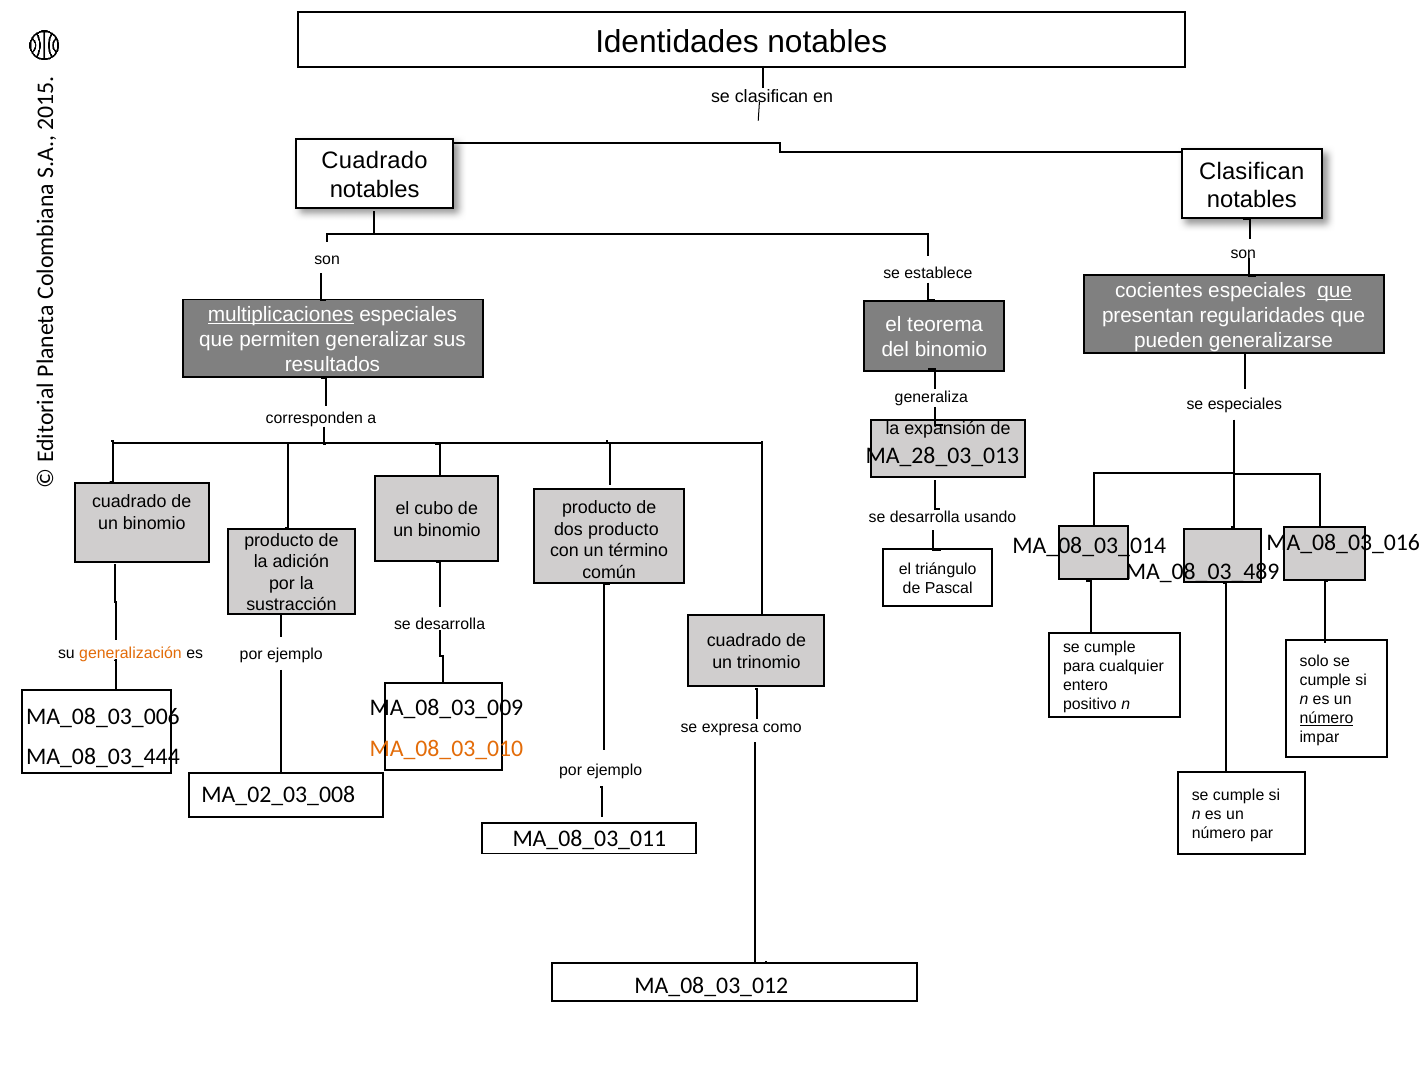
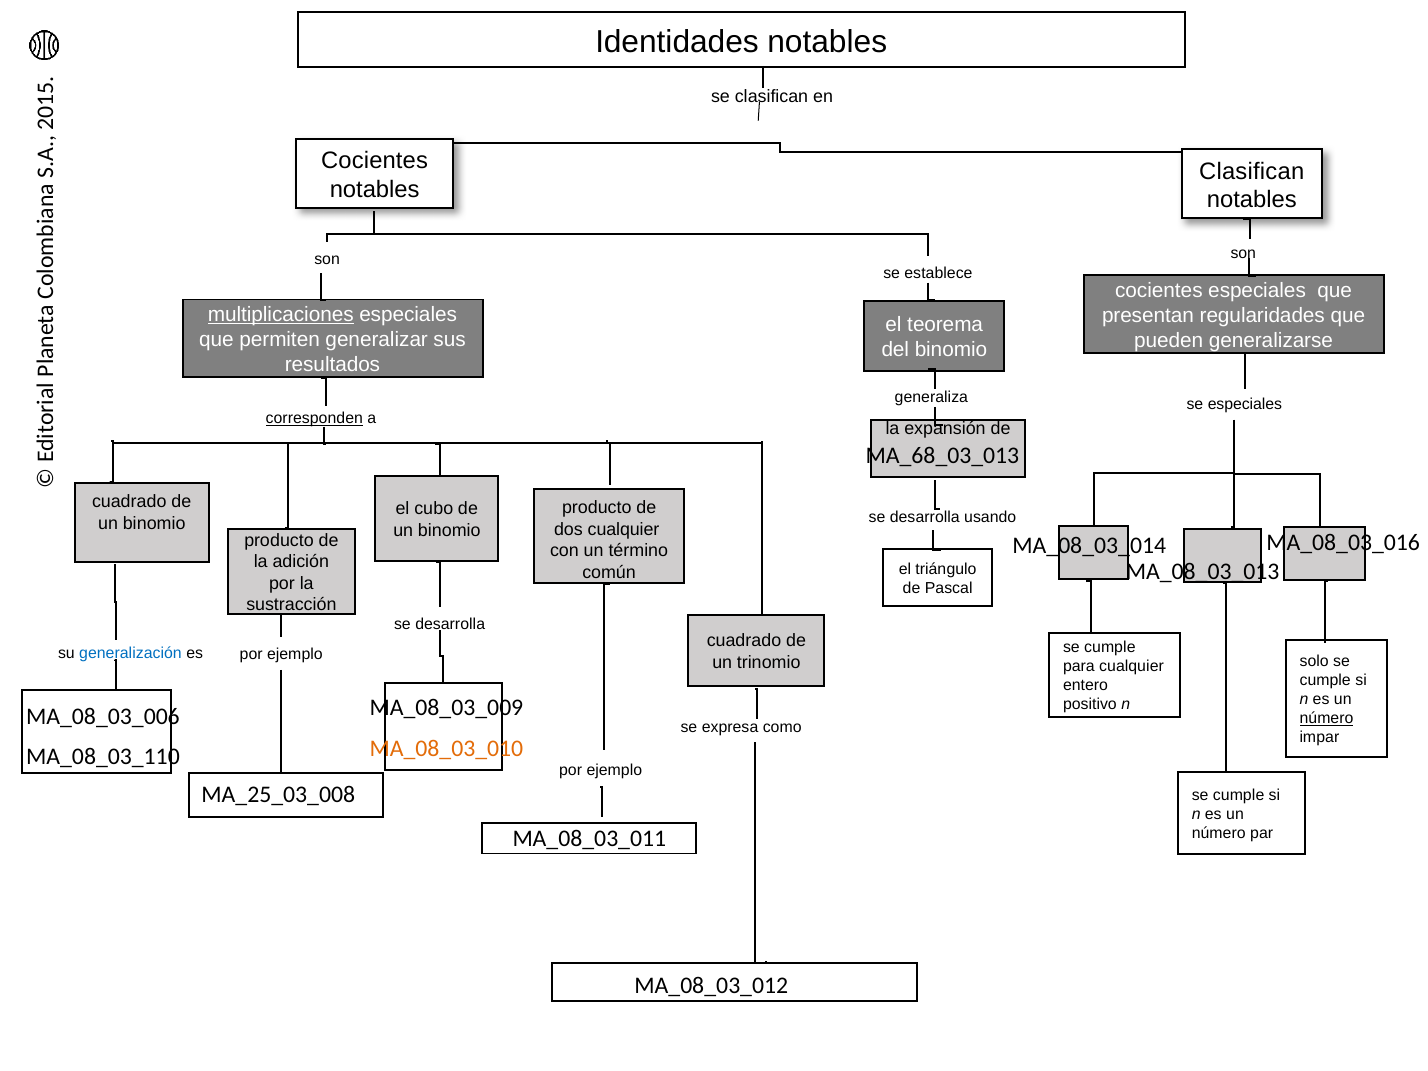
Cuadrado at (375, 161): Cuadrado -> Cocientes
que at (1335, 291) underline: present -> none
corresponden underline: none -> present
MA_28_03_013: MA_28_03_013 -> MA_68_03_013
dos producto: producto -> cualquier
MA_08_03_489: MA_08_03_489 -> MA_08_03_013
generalización colour: orange -> blue
MA_08_03_444: MA_08_03_444 -> MA_08_03_110
MA_02_03_008: MA_02_03_008 -> MA_25_03_008
